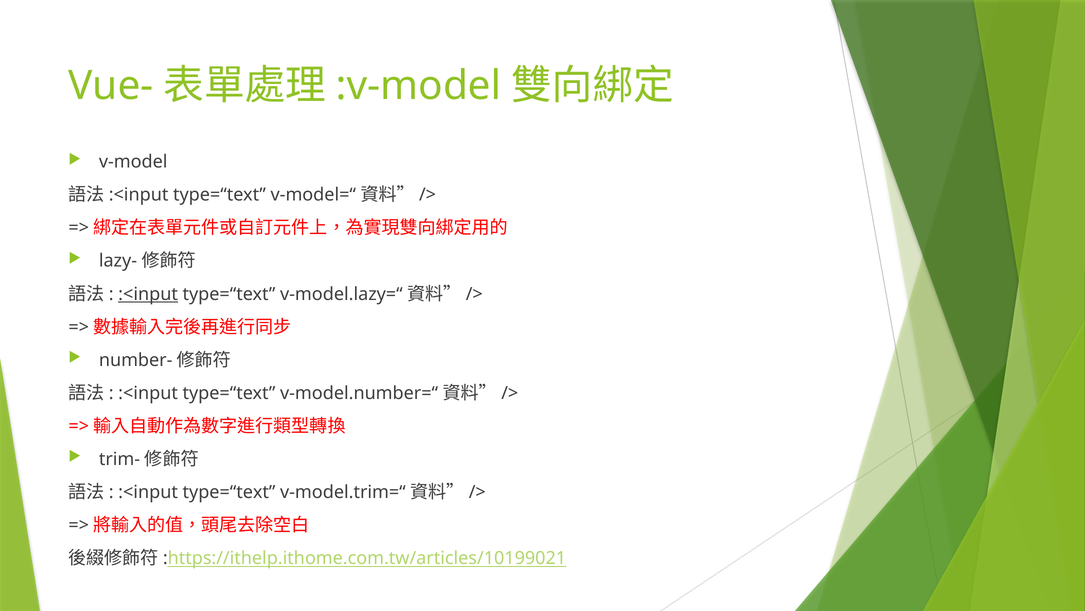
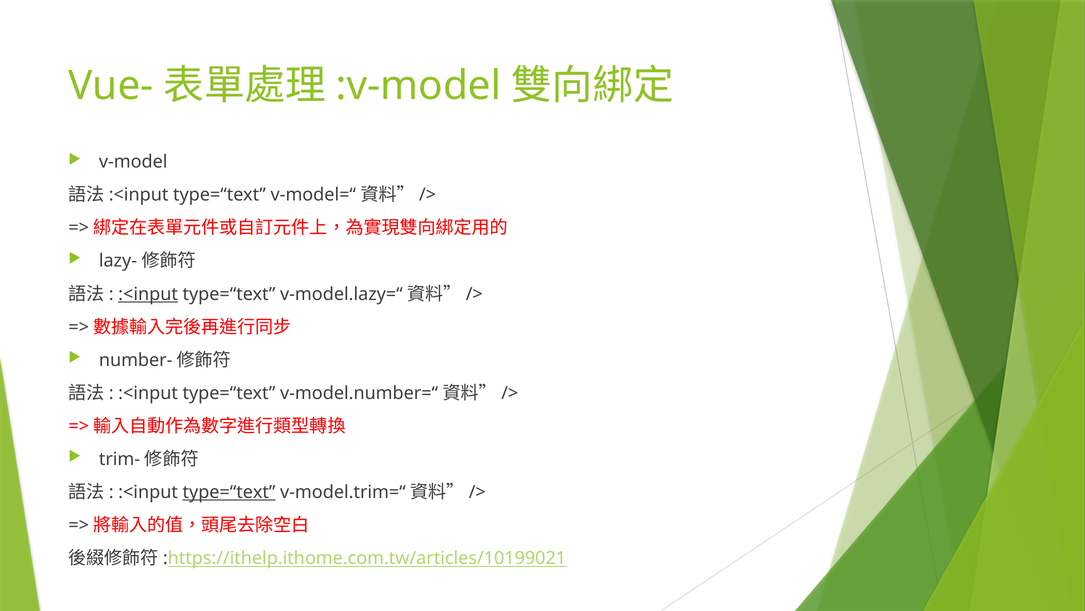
type=“text at (229, 492) underline: none -> present
